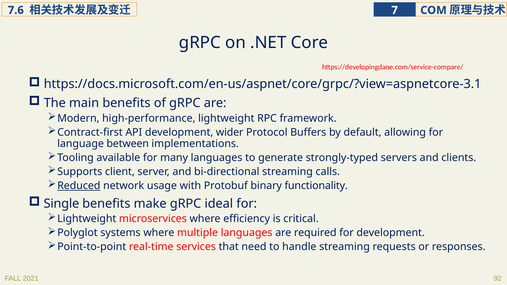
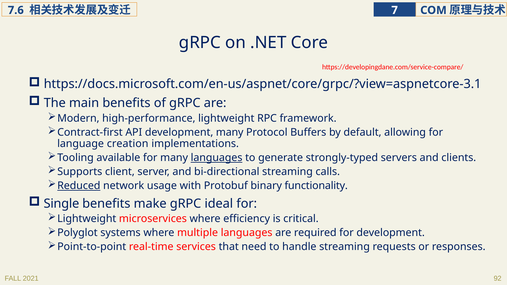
development wider: wider -> many
between: between -> creation
languages at (217, 158) underline: none -> present
